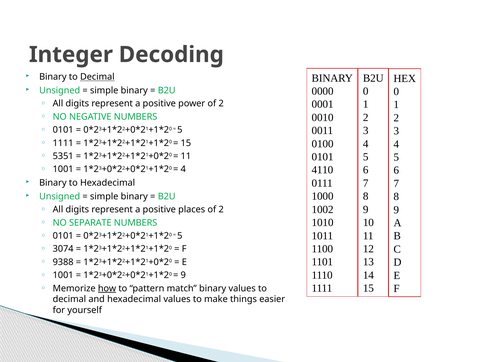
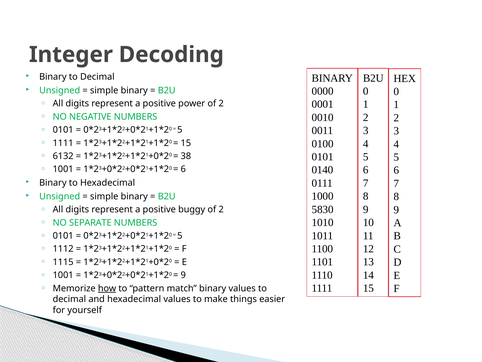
Decimal at (97, 77) underline: present -> none
5351: 5351 -> 6132
11 at (186, 156): 11 -> 38
4110: 4110 -> 0140
4 at (183, 169): 4 -> 6
1002: 1002 -> 5830
places: places -> buggy
3074: 3074 -> 1112
9388: 9388 -> 1115
